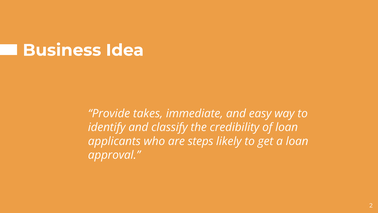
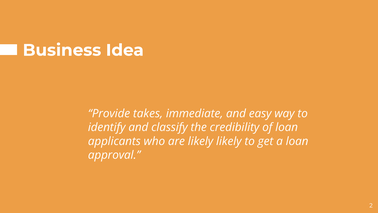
are steps: steps -> likely
